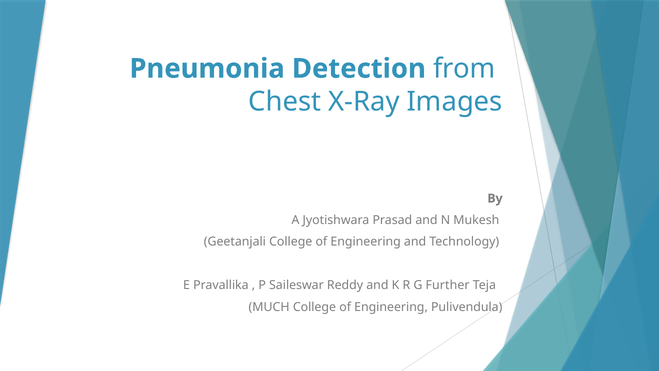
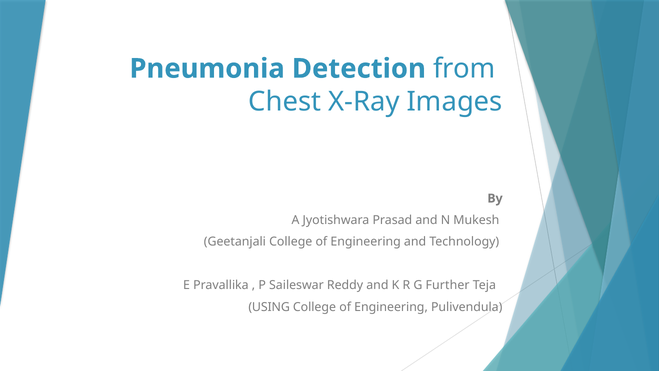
MUCH: MUCH -> USING
